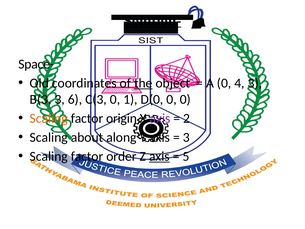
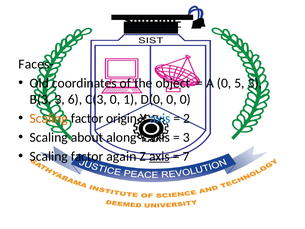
Space-: Space- -> Faces-
the underline: present -> none
4: 4 -> 5
axis at (160, 118) colour: purple -> blue
order: order -> again
5: 5 -> 7
